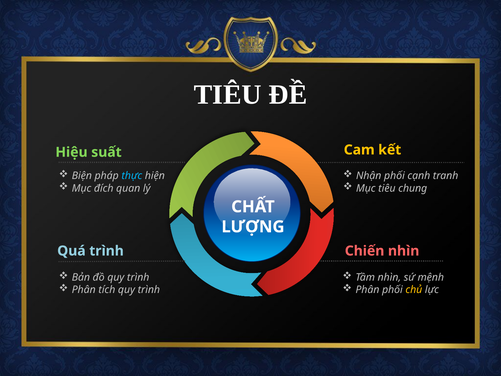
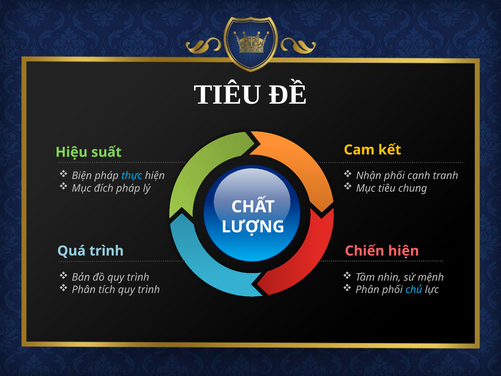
đích quan: quan -> pháp
Chiến nhìn: nhìn -> hiện
chủ colour: yellow -> light blue
